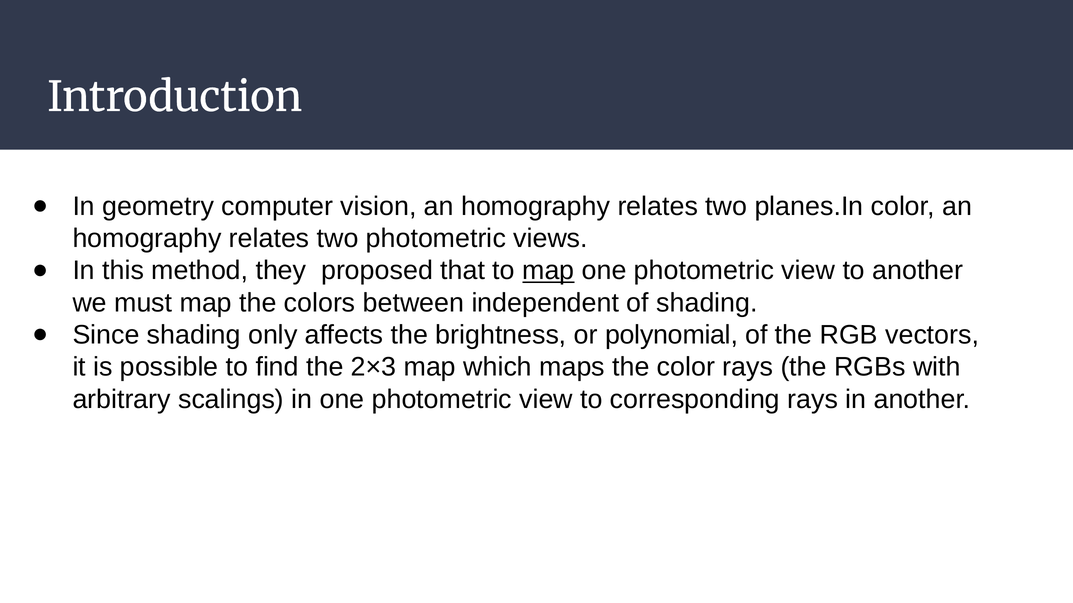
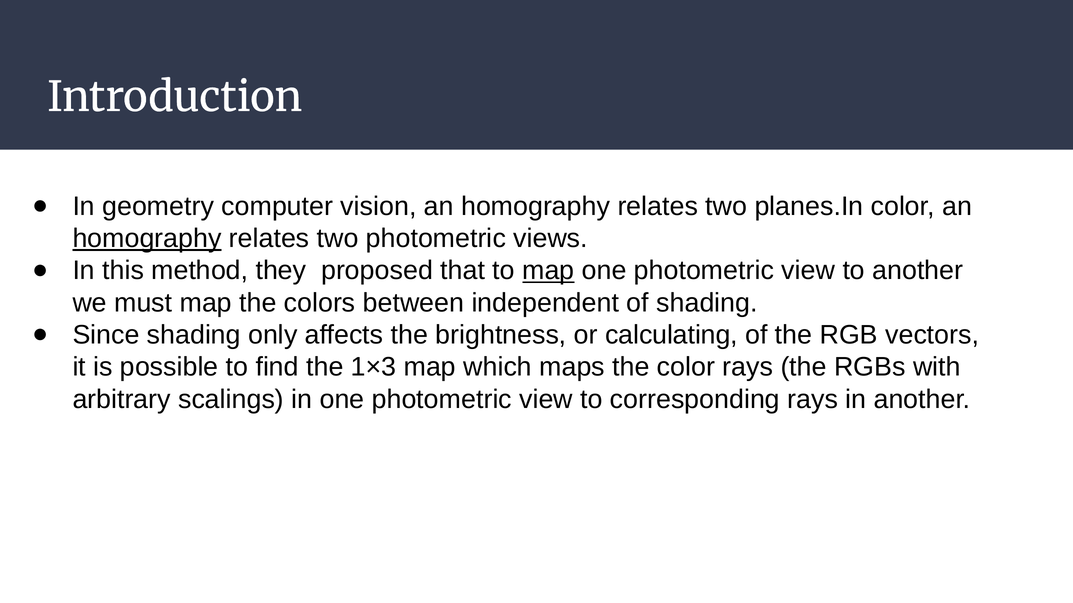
homography at (147, 239) underline: none -> present
polynomial: polynomial -> calculating
2×3: 2×3 -> 1×3
